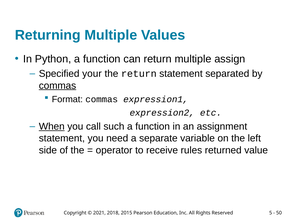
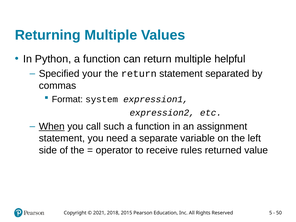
assign: assign -> helpful
commas at (57, 86) underline: present -> none
Format commas: commas -> system
